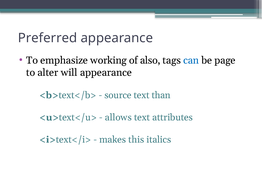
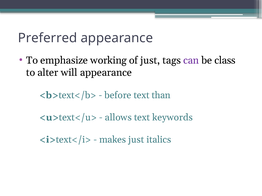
of also: also -> just
can colour: blue -> purple
page: page -> class
source: source -> before
attributes: attributes -> keywords
makes this: this -> just
